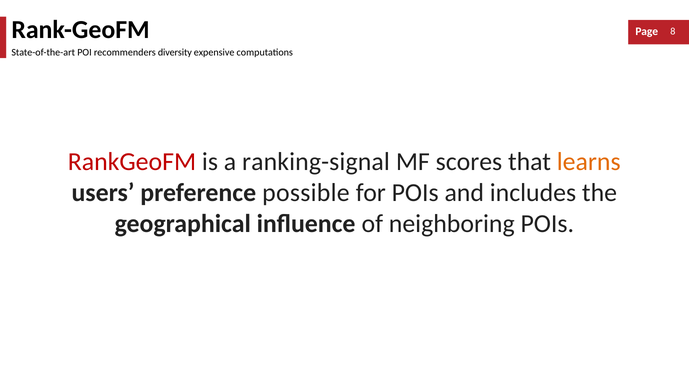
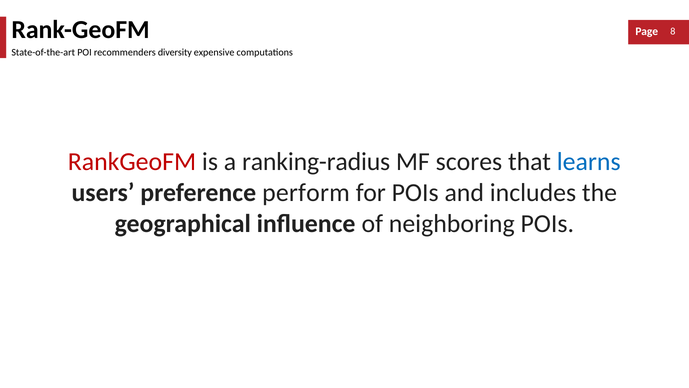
ranking-signal: ranking-signal -> ranking-radius
learns colour: orange -> blue
possible: possible -> perform
